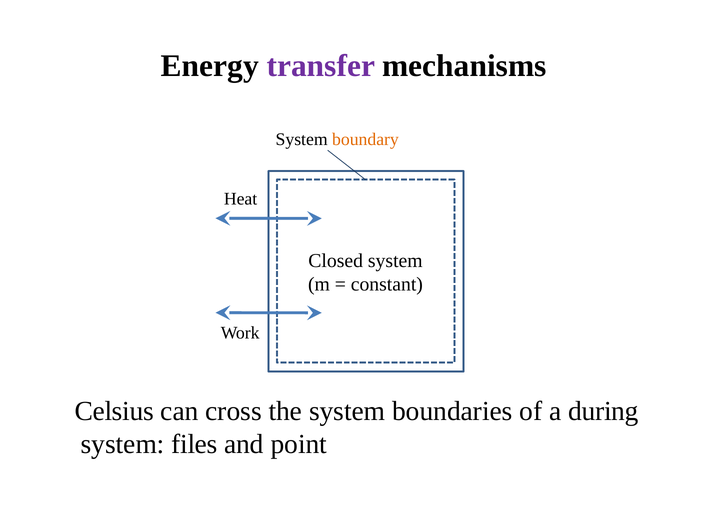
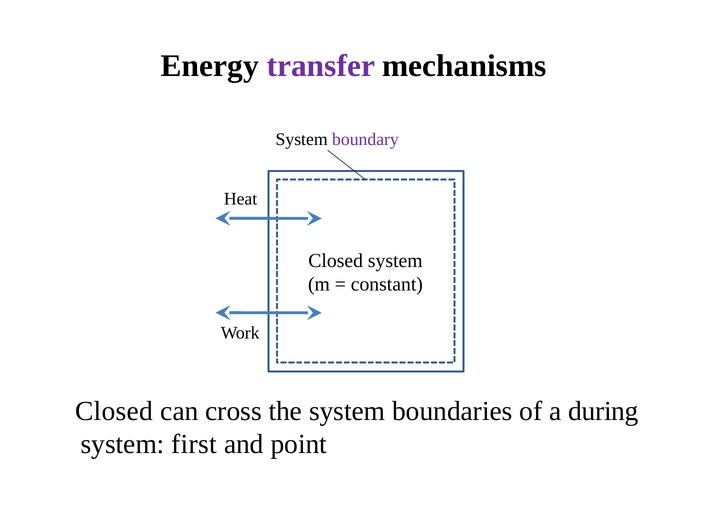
boundary colour: orange -> purple
Celsius at (114, 411): Celsius -> Closed
files: files -> first
